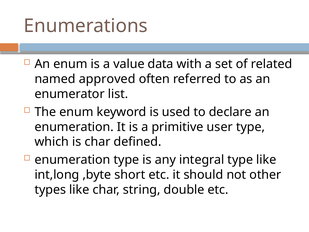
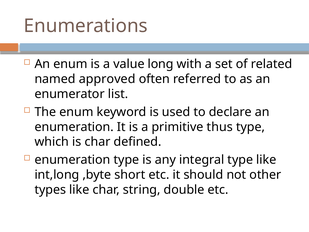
data: data -> long
user: user -> thus
